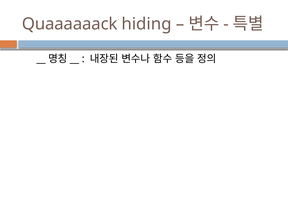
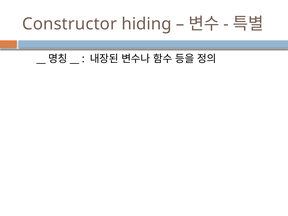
Quaaaaaack: Quaaaaaack -> Constructor
